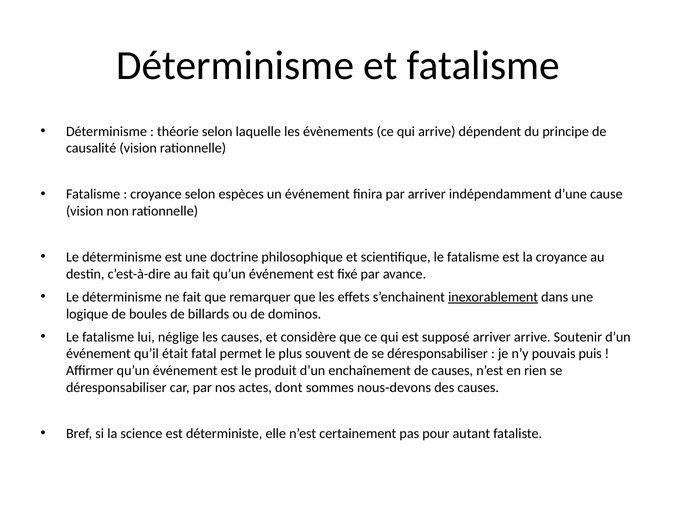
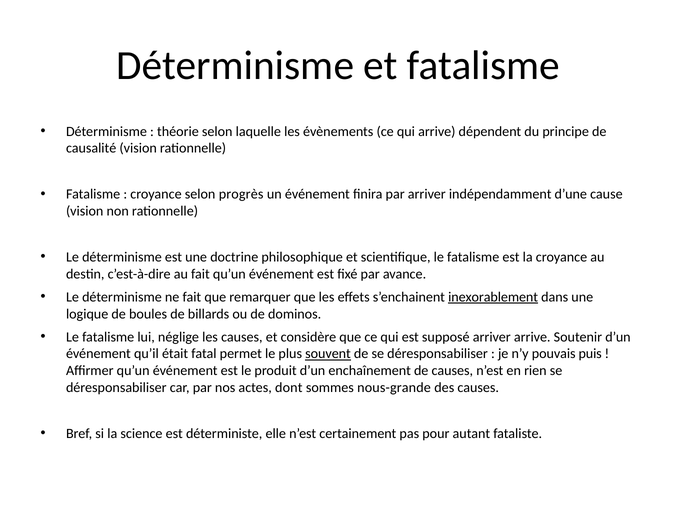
espèces: espèces -> progrès
souvent underline: none -> present
nous-devons: nous-devons -> nous-grande
